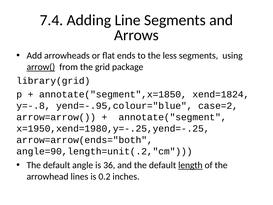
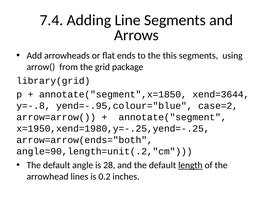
less: less -> this
arrow( underline: present -> none
xend=1824: xend=1824 -> xend=3644
36: 36 -> 28
